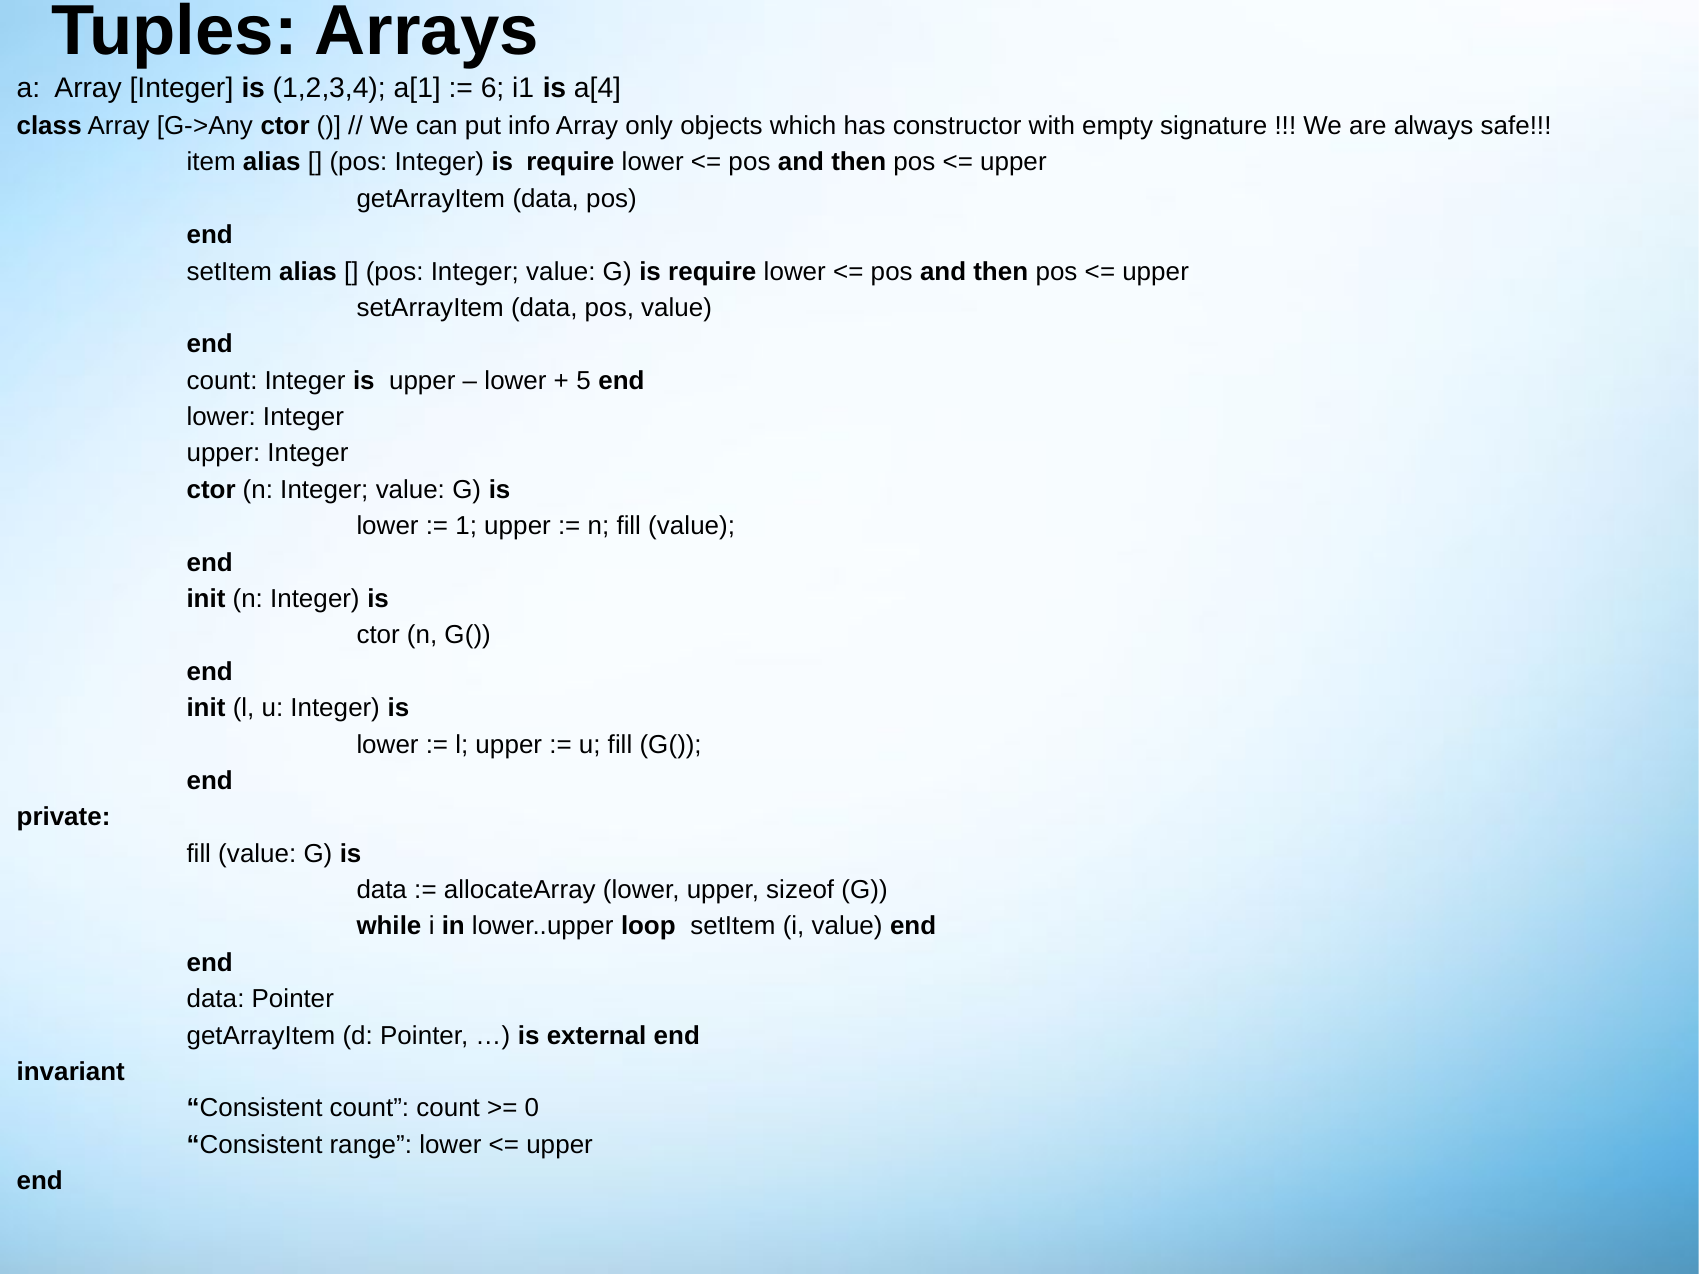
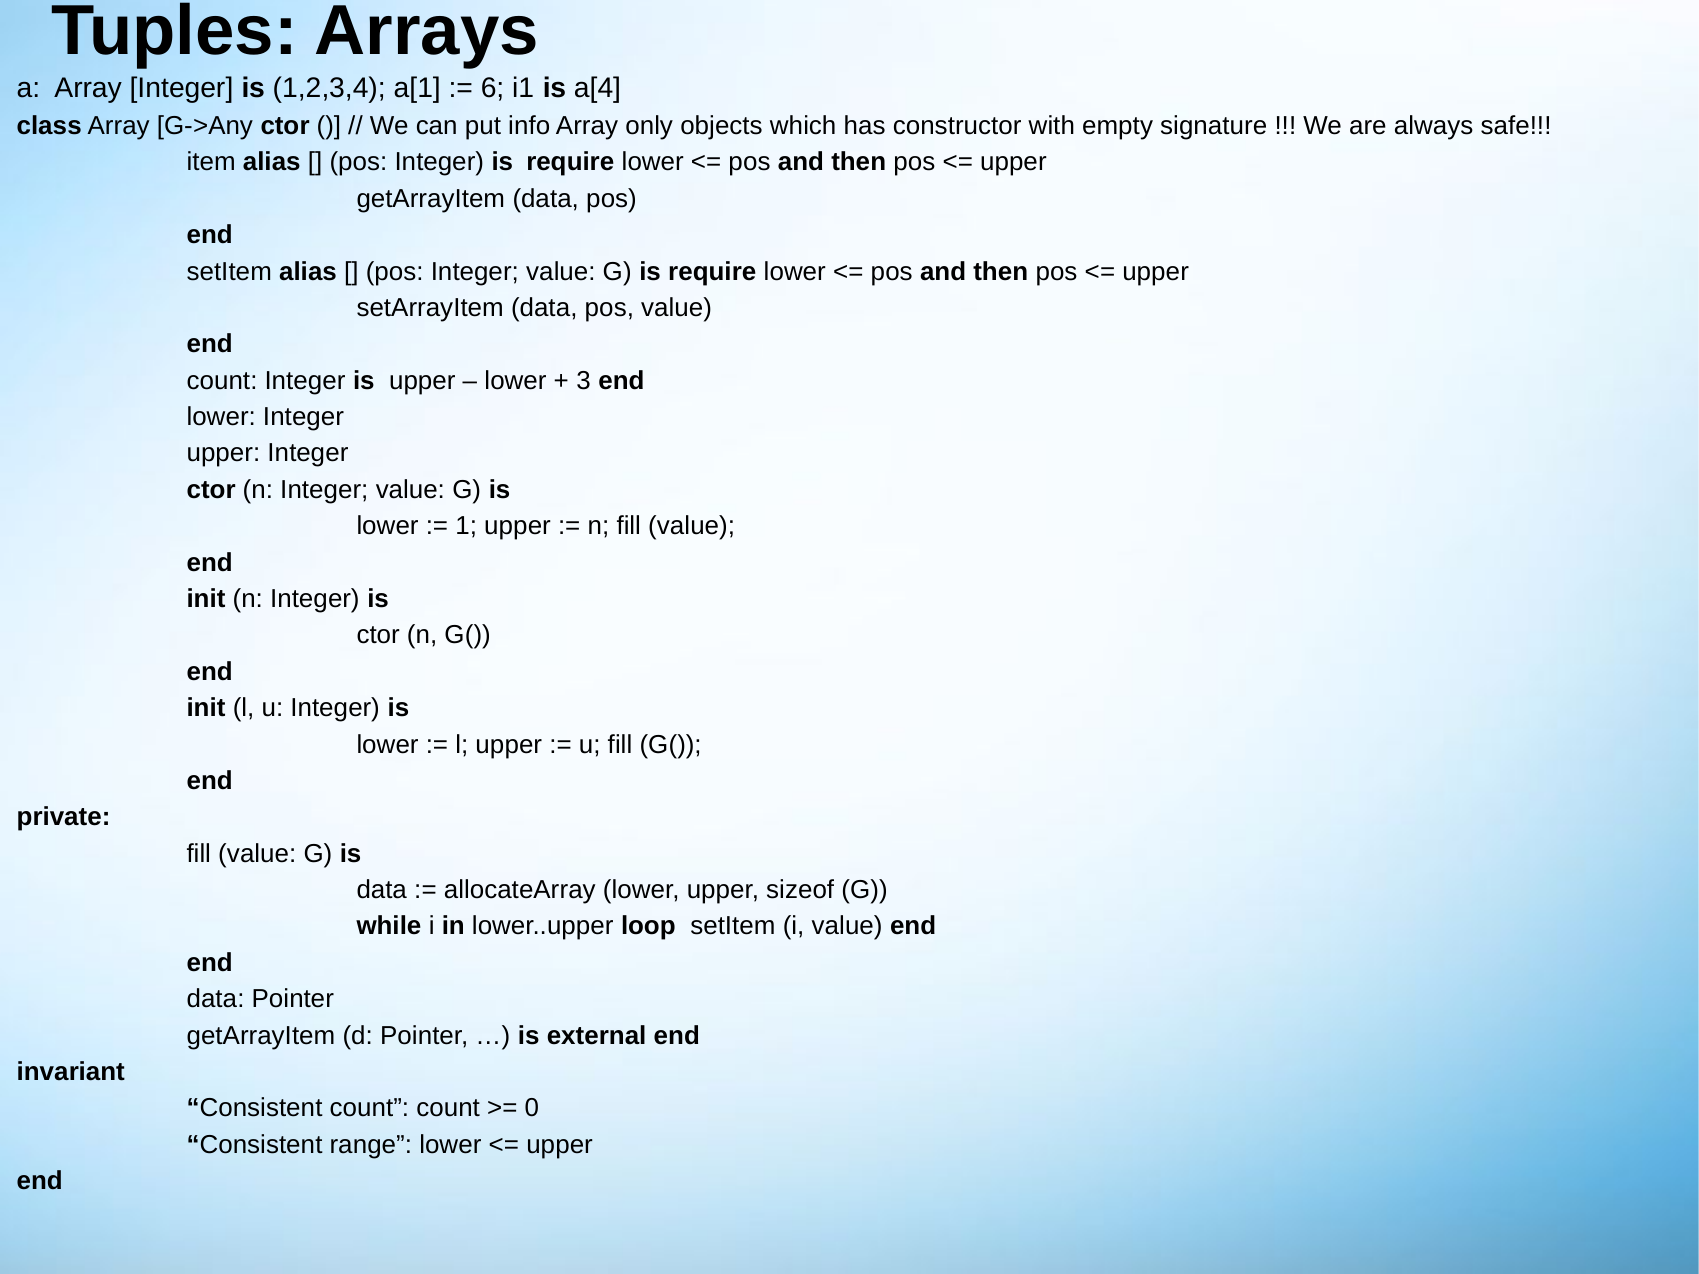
5: 5 -> 3
